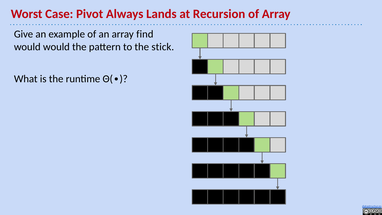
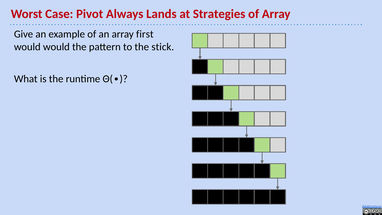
Recursion: Recursion -> Strategies
find: find -> first
